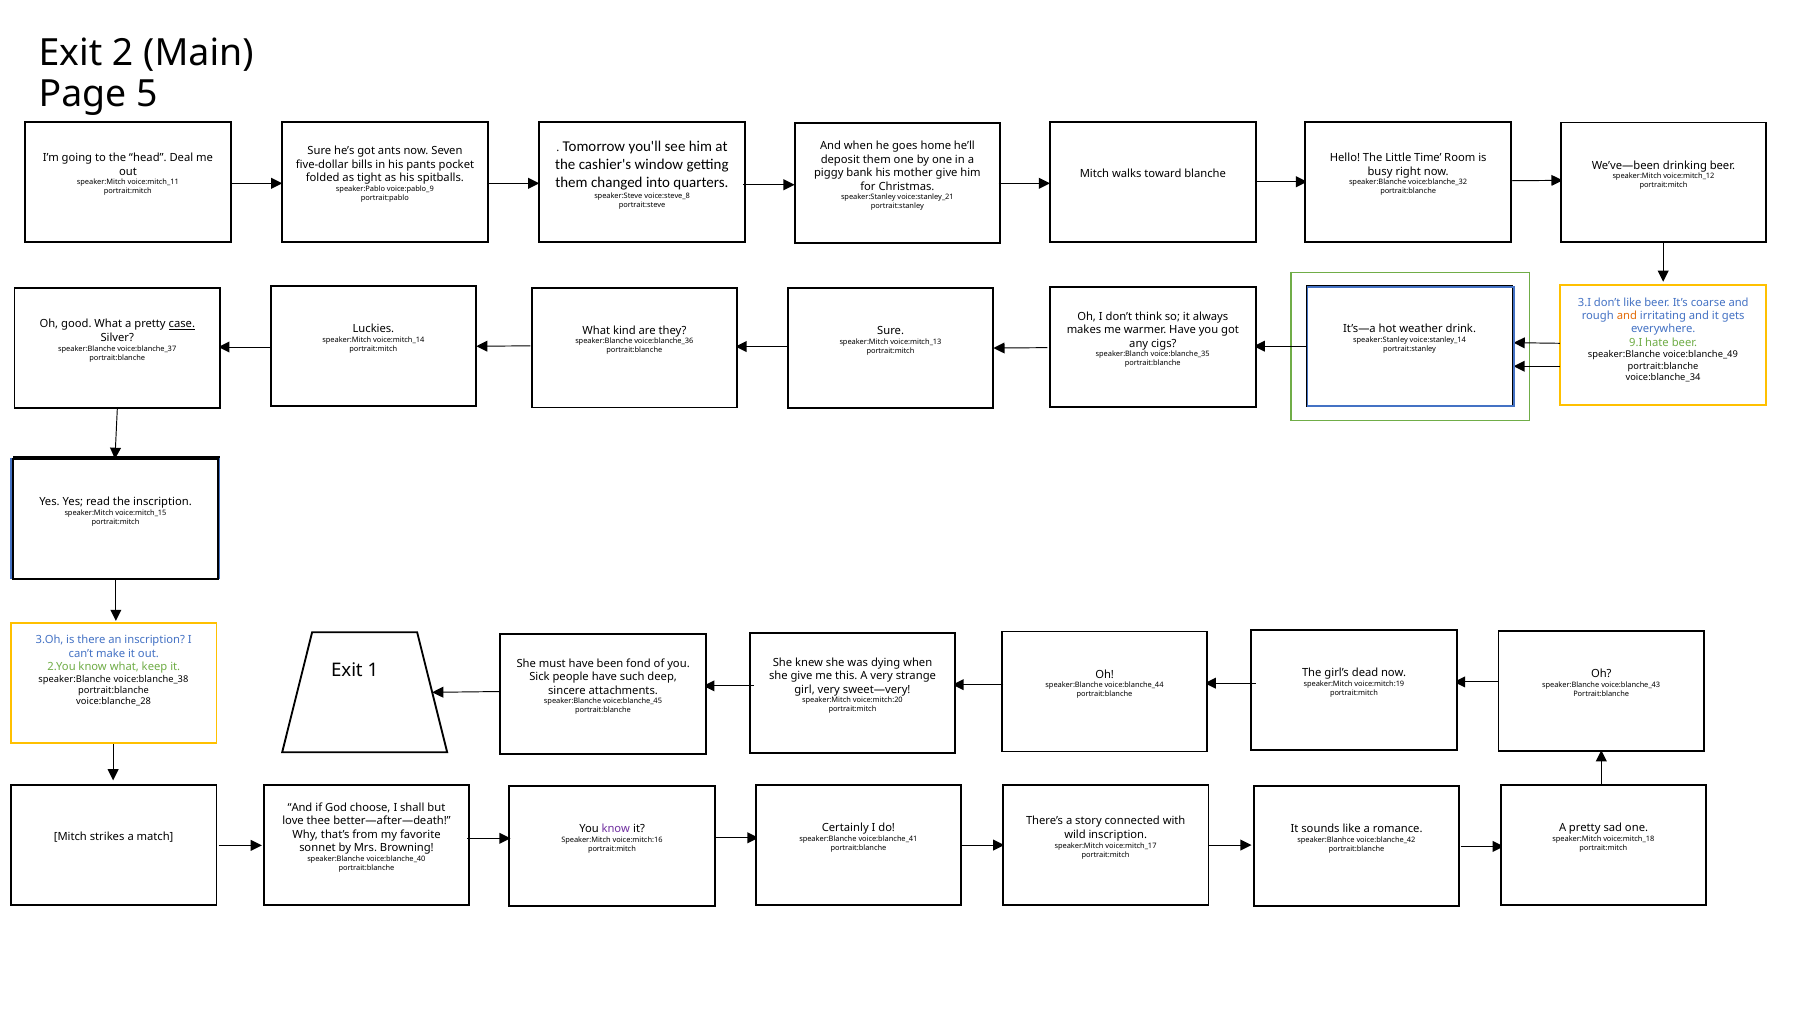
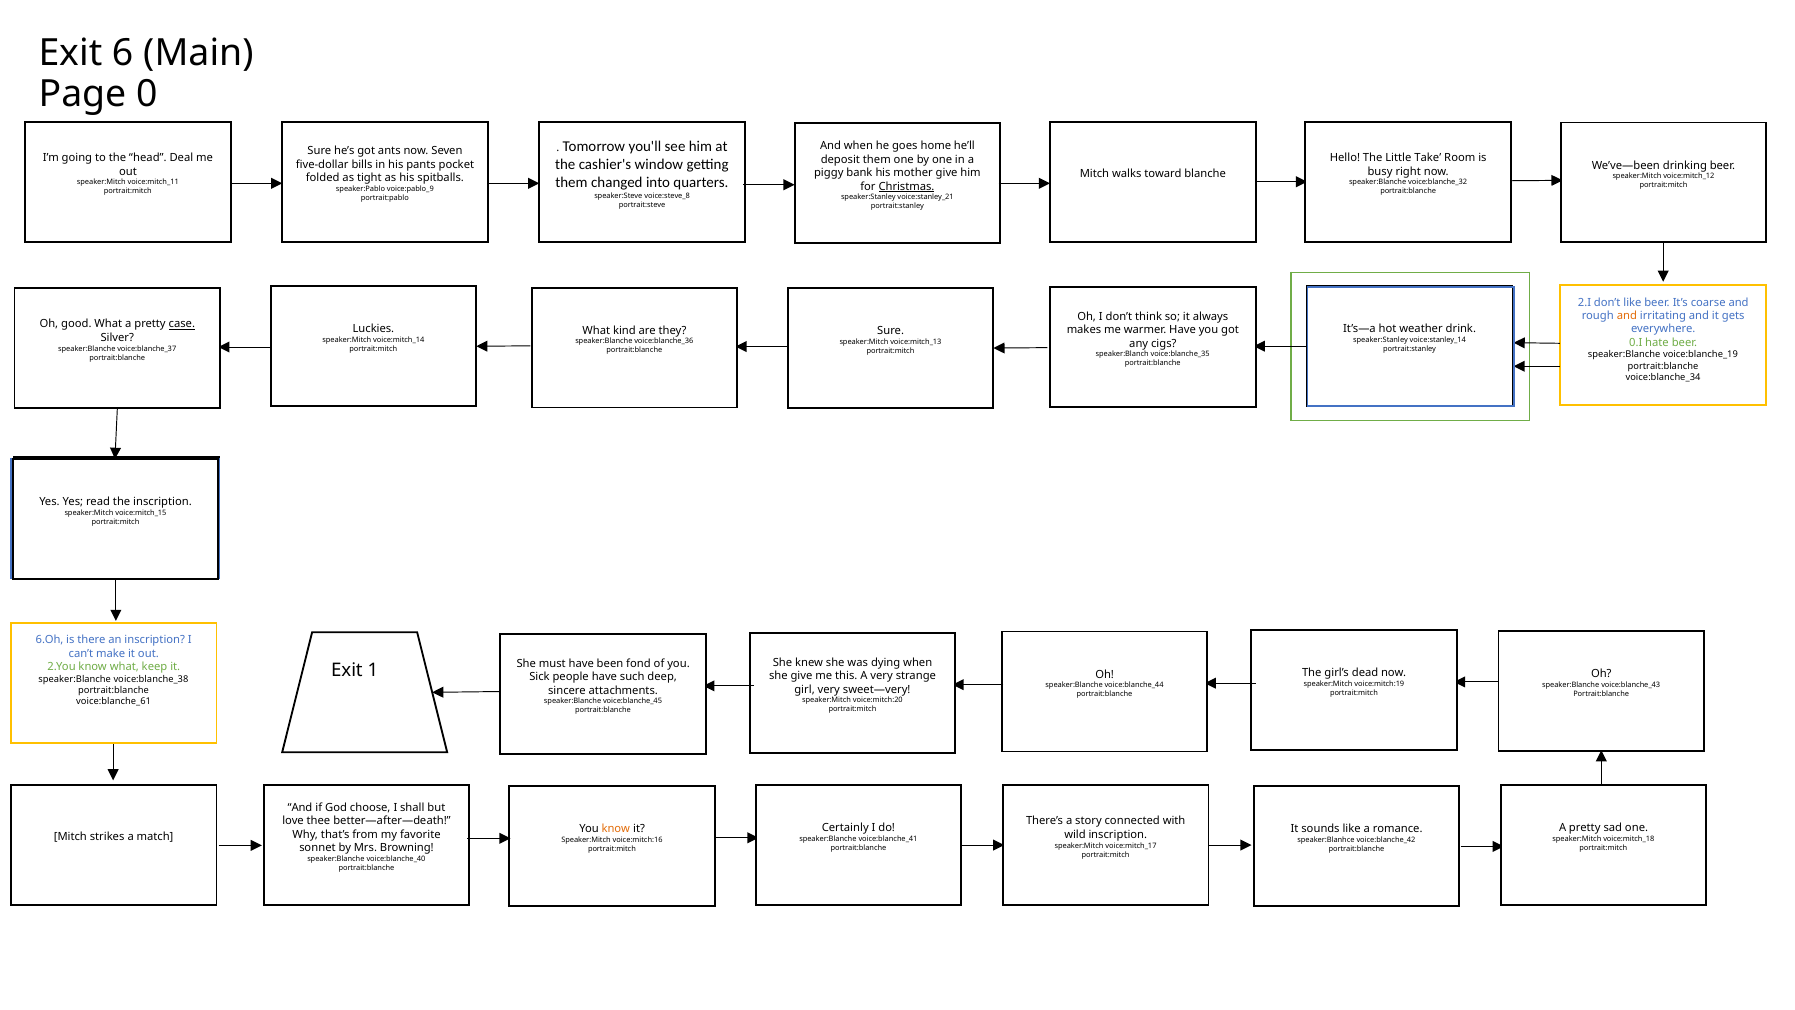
2: 2 -> 6
5: 5 -> 0
Time: Time -> Take
Christmas underline: none -> present
3.I: 3.I -> 2.I
9.I: 9.I -> 0.I
voice:blanche_49: voice:blanche_49 -> voice:blanche_19
3.Oh: 3.Oh -> 6.Oh
voice:blanche_28: voice:blanche_28 -> voice:blanche_61
know at (616, 829) colour: purple -> orange
